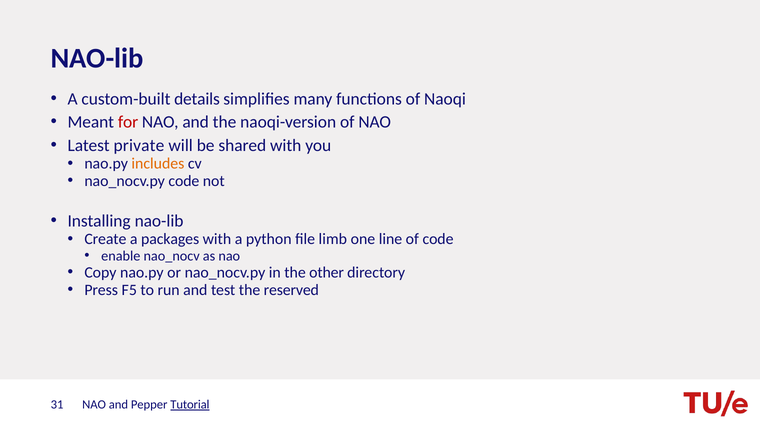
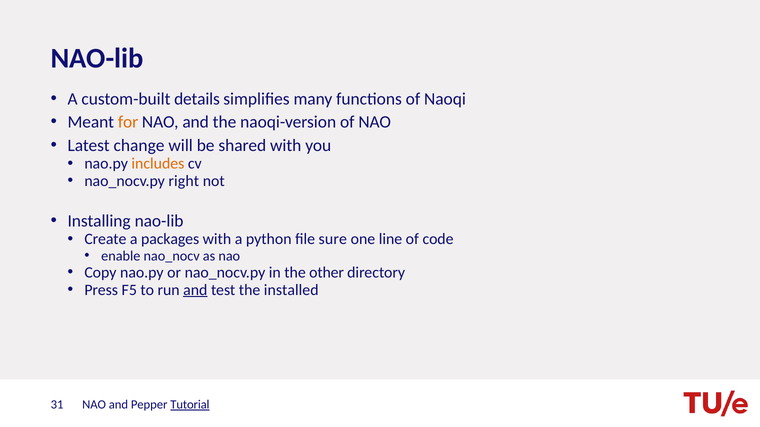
for colour: red -> orange
private: private -> change
nao_nocv.py code: code -> right
limb: limb -> sure
and at (195, 290) underline: none -> present
reserved: reserved -> installed
